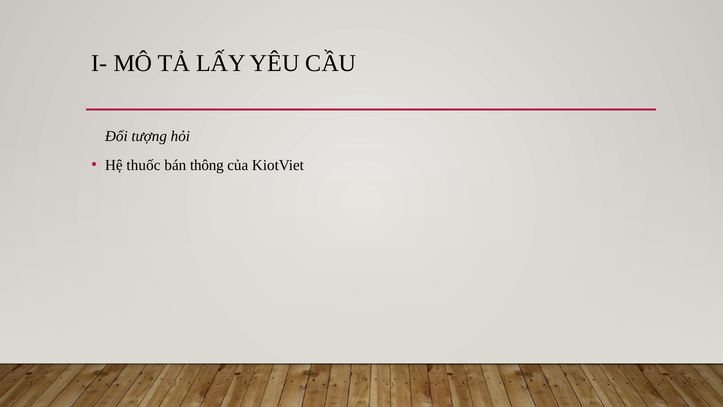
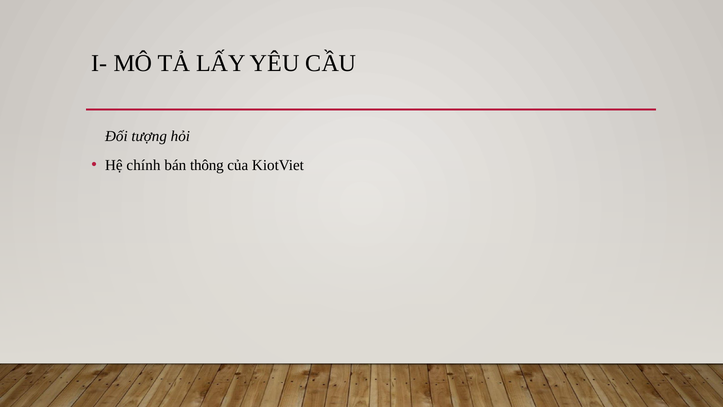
thuốc: thuốc -> chính
